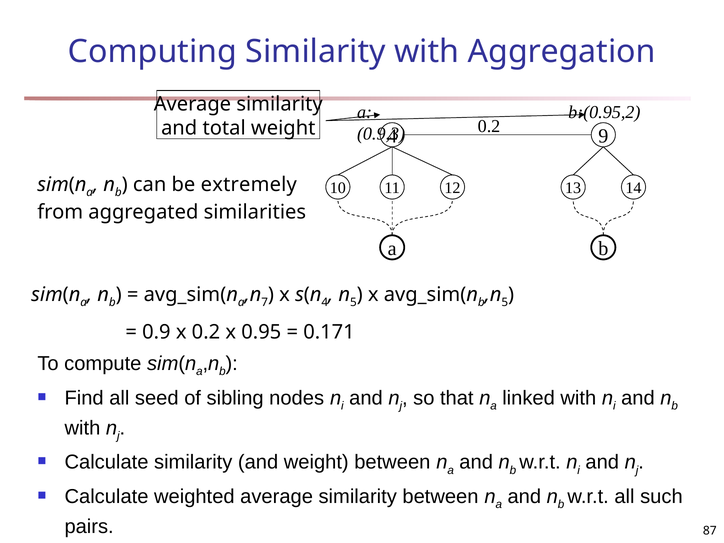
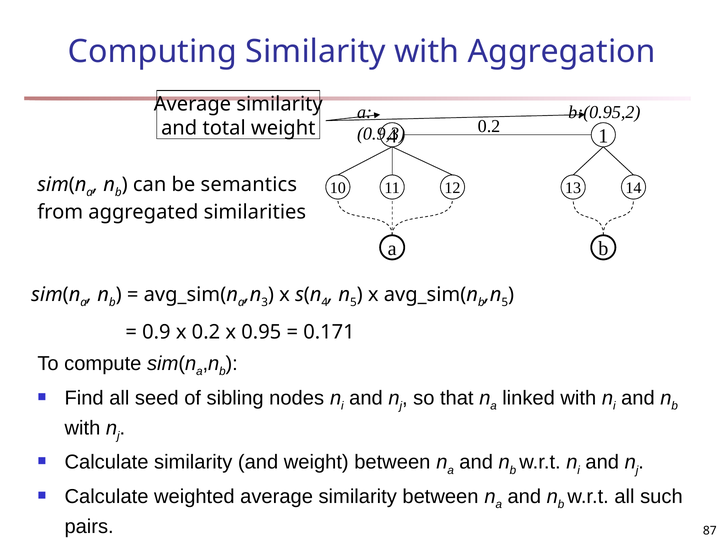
9: 9 -> 1
extremely: extremely -> semantics
7: 7 -> 3
